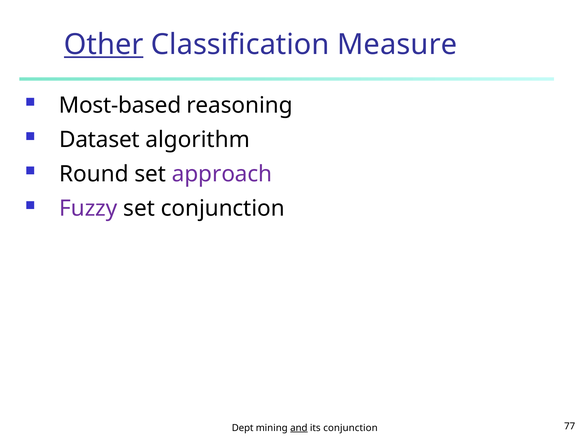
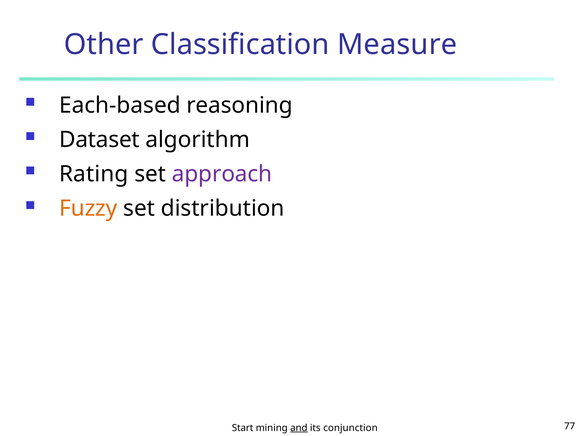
Other underline: present -> none
Most-based: Most-based -> Each-based
Round: Round -> Rating
Fuzzy colour: purple -> orange
set conjunction: conjunction -> distribution
Dept: Dept -> Start
